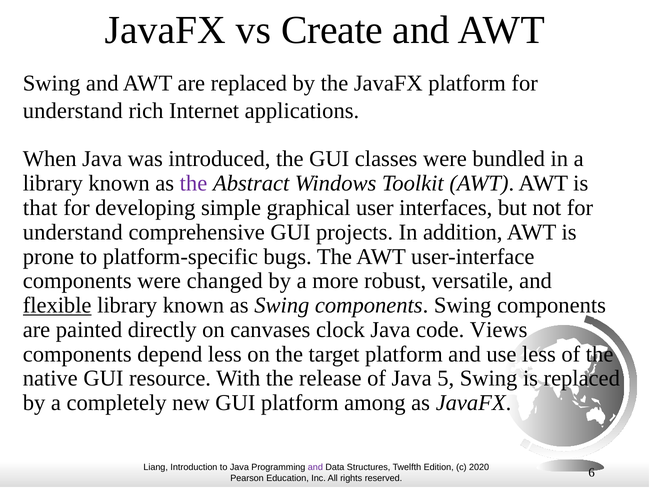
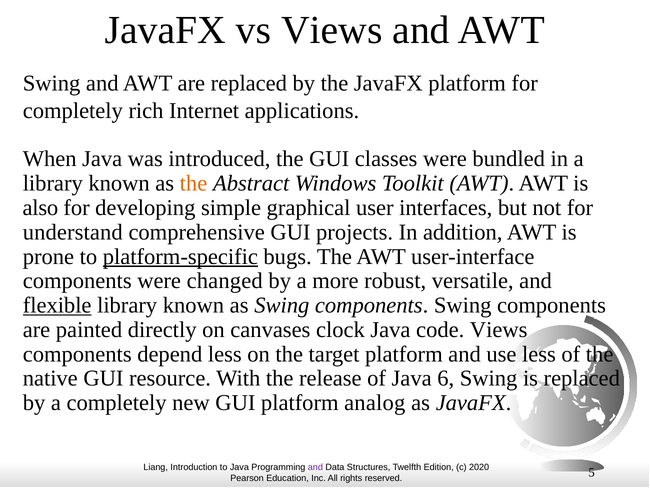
vs Create: Create -> Views
understand at (73, 110): understand -> completely
the at (193, 183) colour: purple -> orange
that: that -> also
platform-specific underline: none -> present
5: 5 -> 6
among: among -> analog
6: 6 -> 5
